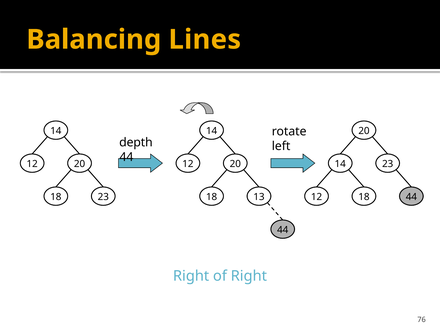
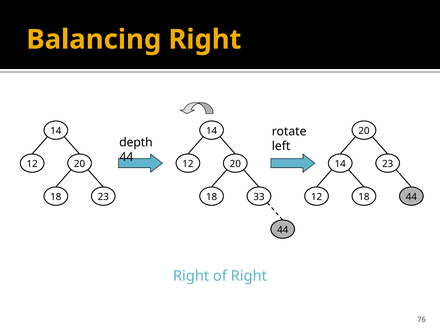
Balancing Lines: Lines -> Right
13: 13 -> 33
